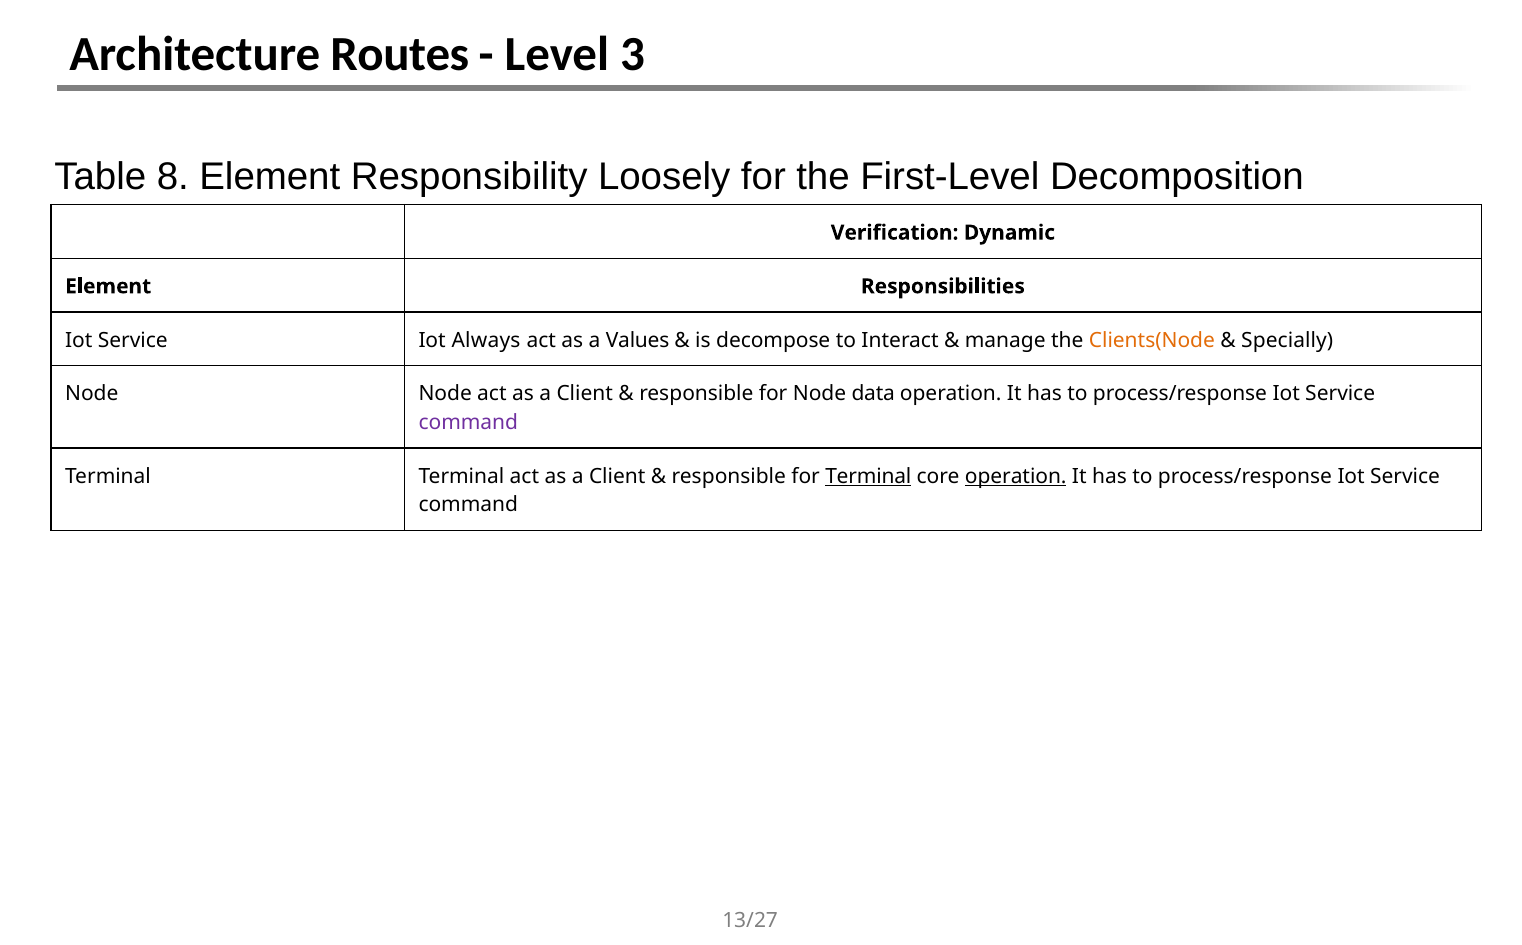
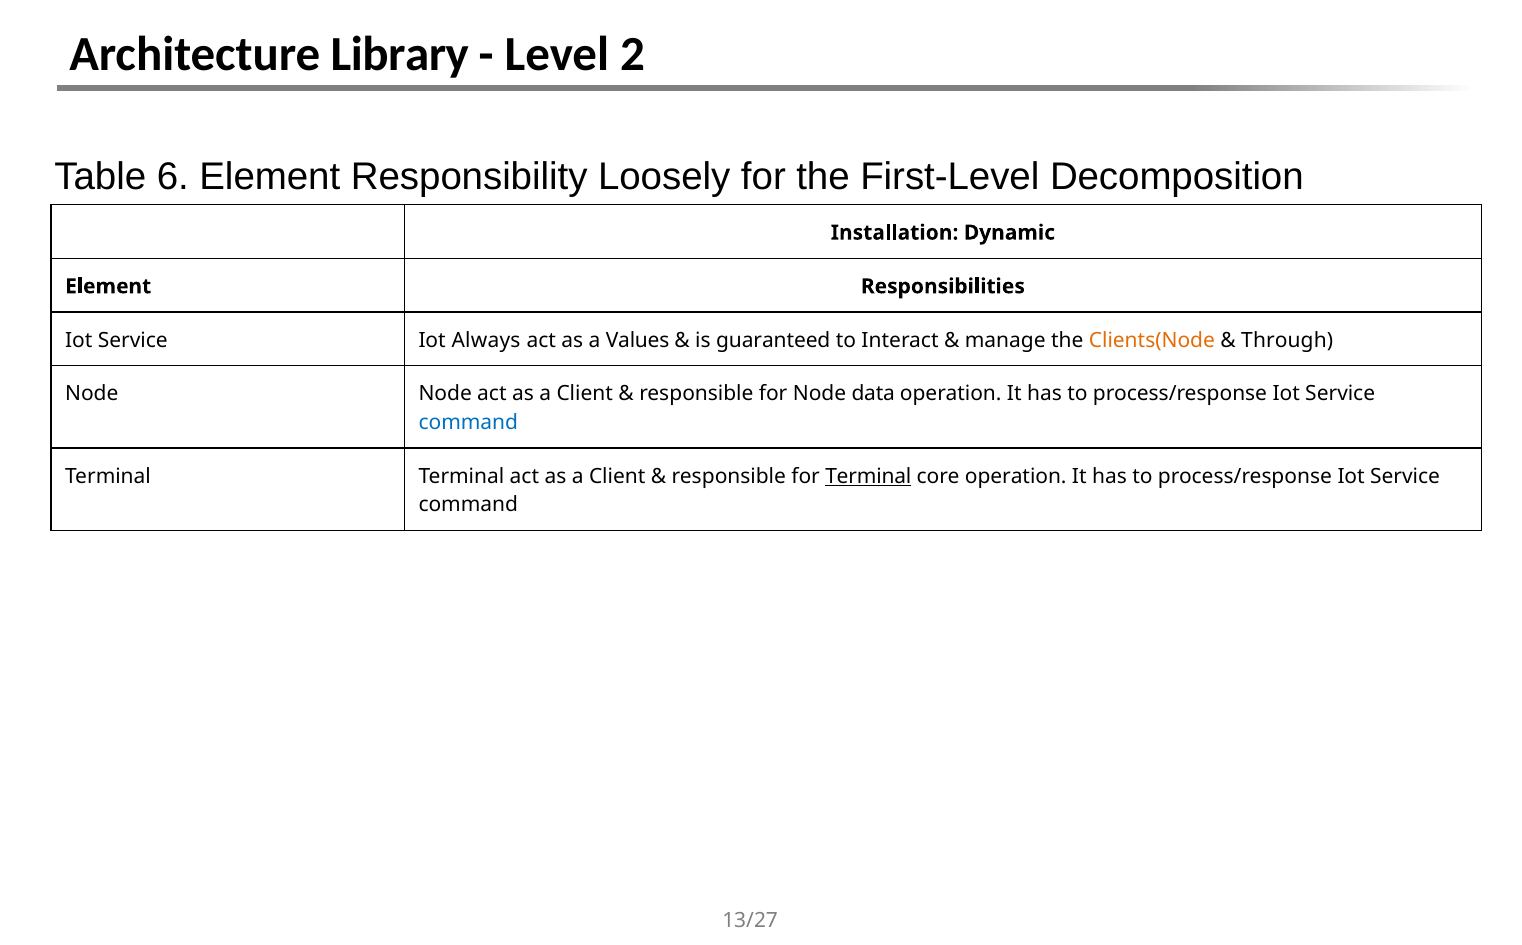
Routes: Routes -> Library
3: 3 -> 2
8: 8 -> 6
Verification: Verification -> Installation
decompose: decompose -> guaranteed
Specially: Specially -> Through
command at (468, 422) colour: purple -> blue
operation at (1016, 476) underline: present -> none
